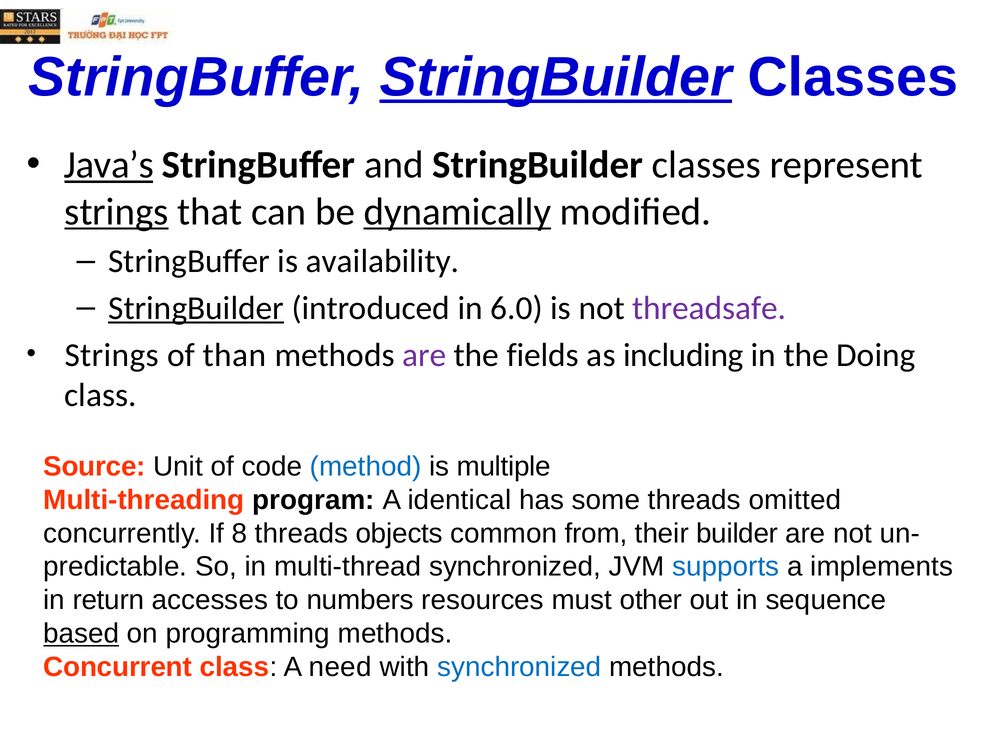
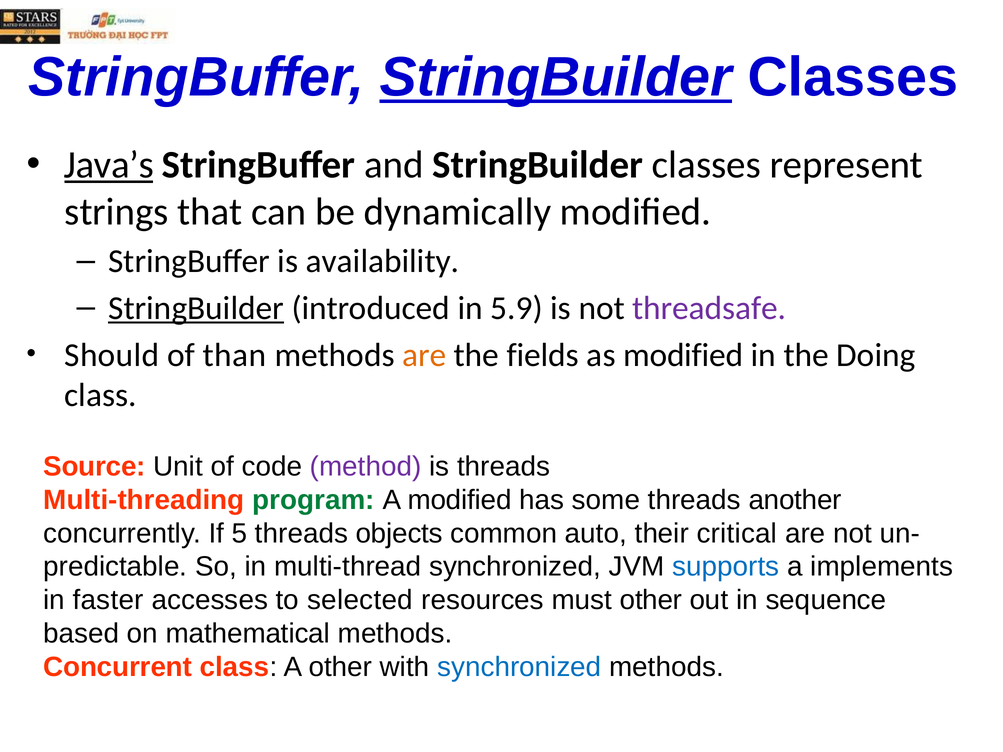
strings at (117, 212) underline: present -> none
dynamically underline: present -> none
6.0: 6.0 -> 5.9
Strings at (112, 355): Strings -> Should
are at (424, 355) colour: purple -> orange
as including: including -> modified
method colour: blue -> purple
is multiple: multiple -> threads
program colour: black -> green
A identical: identical -> modified
omitted: omitted -> another
8: 8 -> 5
from: from -> auto
builder: builder -> critical
return: return -> faster
numbers: numbers -> selected
based underline: present -> none
programming: programming -> mathematical
A need: need -> other
